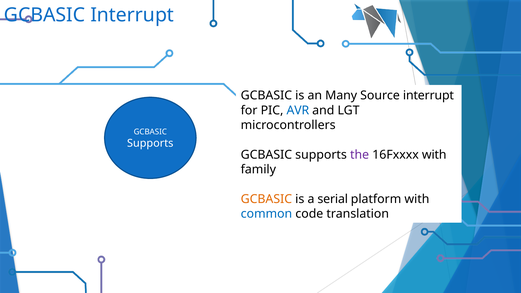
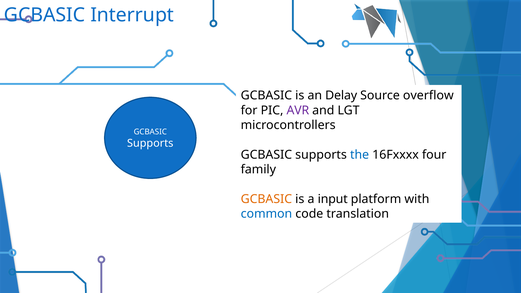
Many: Many -> Delay
Source interrupt: interrupt -> overflow
AVR colour: blue -> purple
the colour: purple -> blue
16Fxxxx with: with -> four
serial: serial -> input
